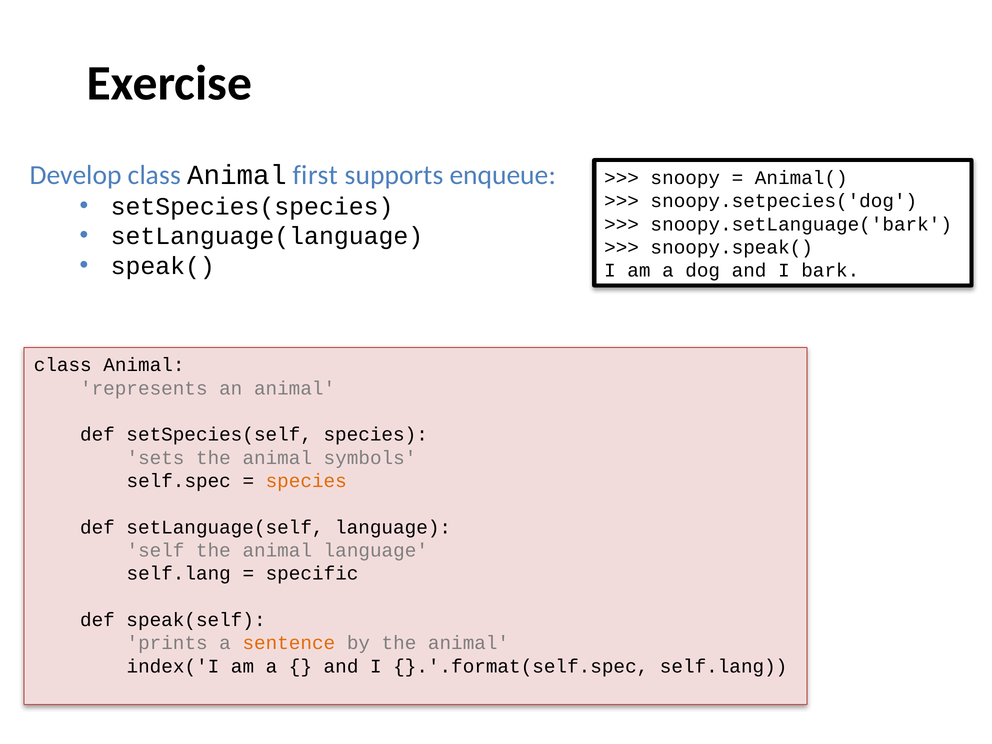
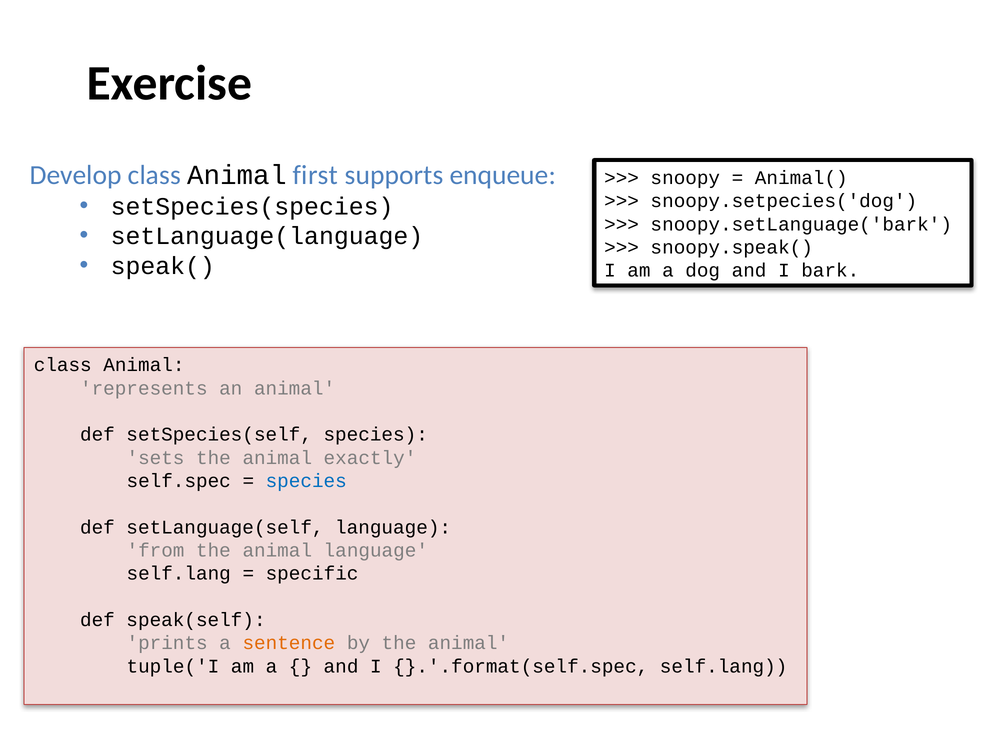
symbols: symbols -> exactly
species at (306, 481) colour: orange -> blue
self: self -> from
index('I: index('I -> tuple('I
